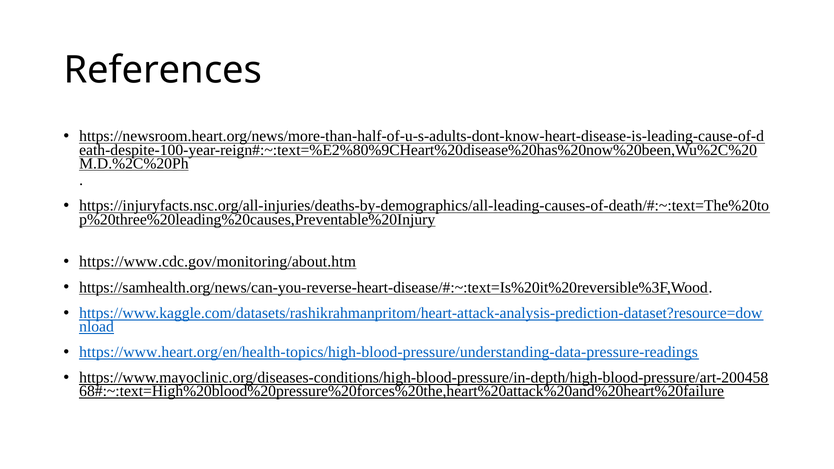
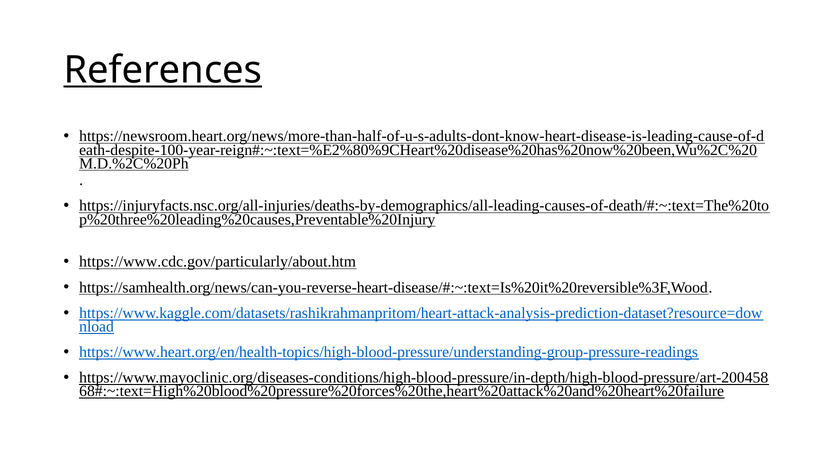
References underline: none -> present
https://www.cdc.gov/monitoring/about.htm: https://www.cdc.gov/monitoring/about.htm -> https://www.cdc.gov/particularly/about.htm
https://www.heart.org/en/health-topics/high-blood-pressure/understanding-data-pressure-readings: https://www.heart.org/en/health-topics/high-blood-pressure/understanding-data-pressure-readings -> https://www.heart.org/en/health-topics/high-blood-pressure/understanding-group-pressure-readings
